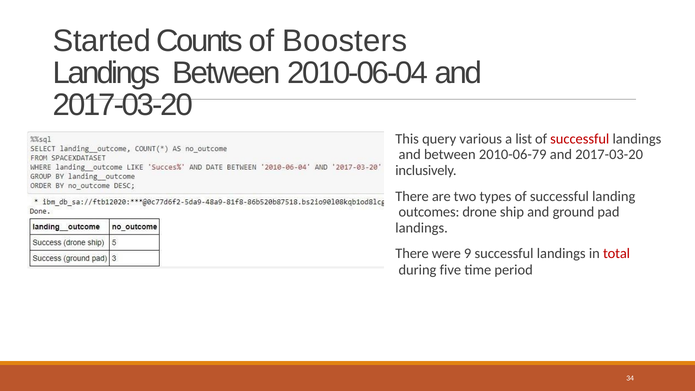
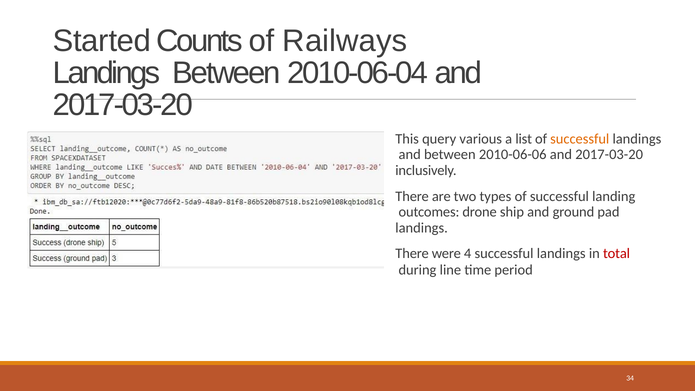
Boosters: Boosters -> Railways
successful at (580, 139) colour: red -> orange
2010-06-79: 2010-06-79 -> 2010-06-06
9: 9 -> 4
five: five -> line
